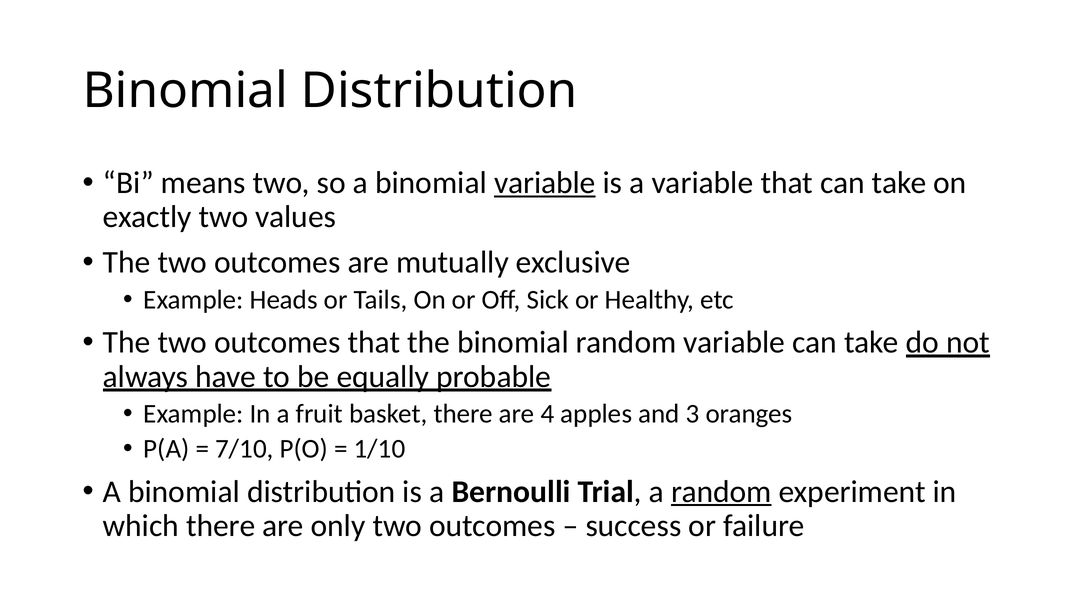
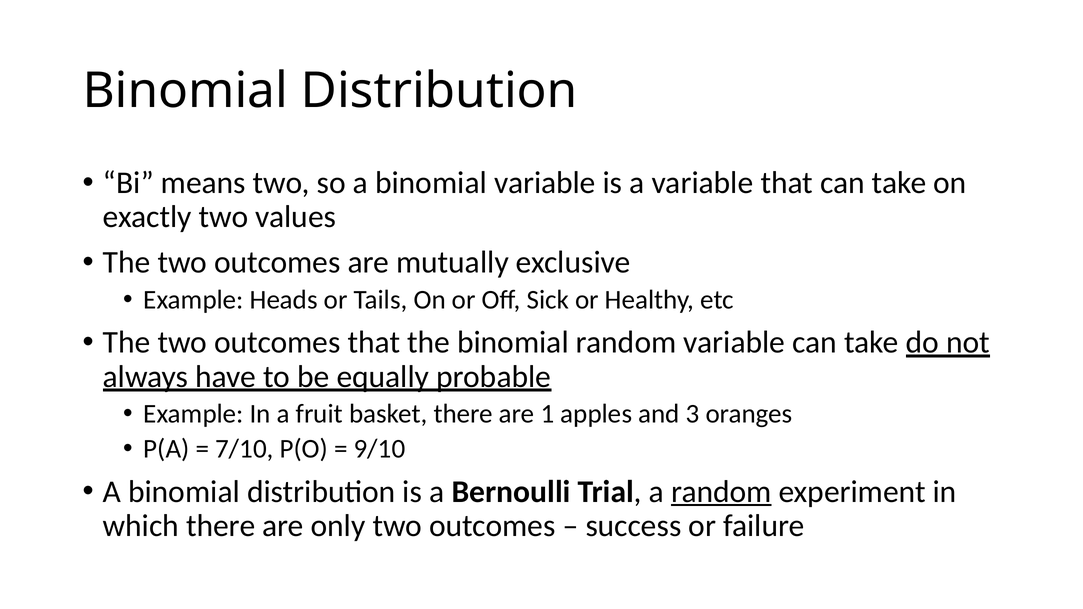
variable at (545, 183) underline: present -> none
4: 4 -> 1
1/10: 1/10 -> 9/10
